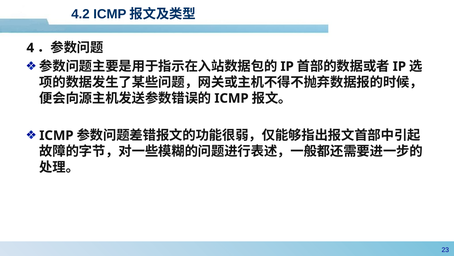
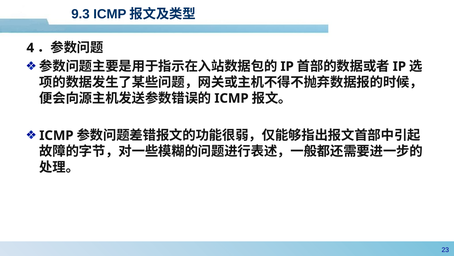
4.2: 4.2 -> 9.3
